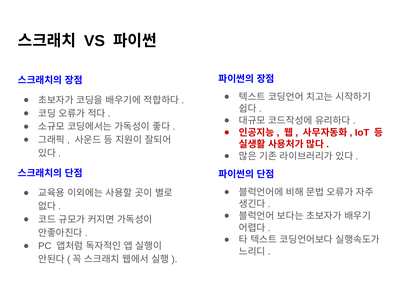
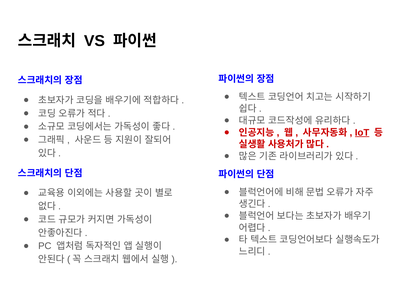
IoT underline: none -> present
